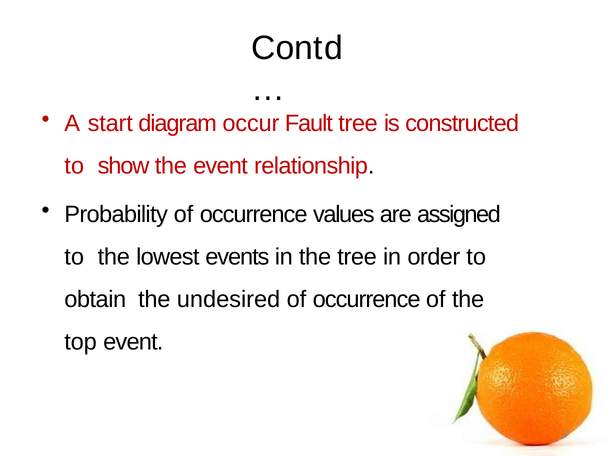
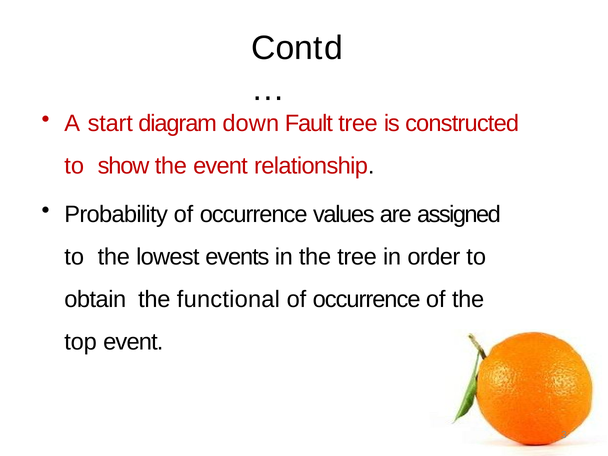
occur: occur -> down
undesired: undesired -> functional
